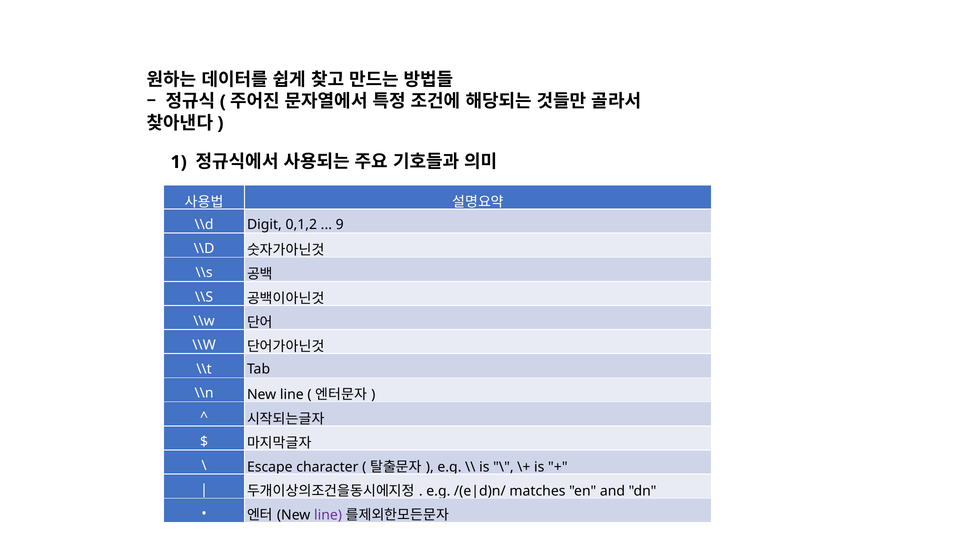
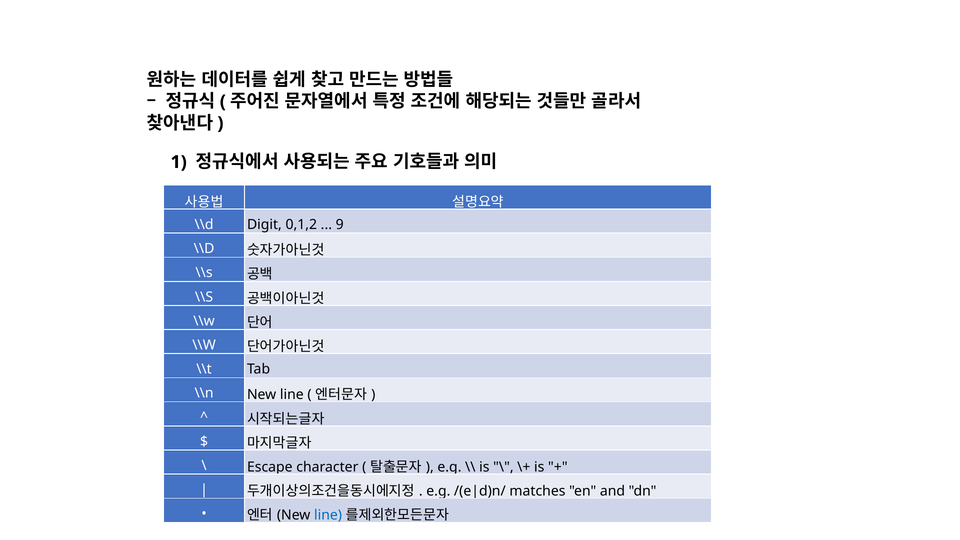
line at (328, 515) colour: purple -> blue
